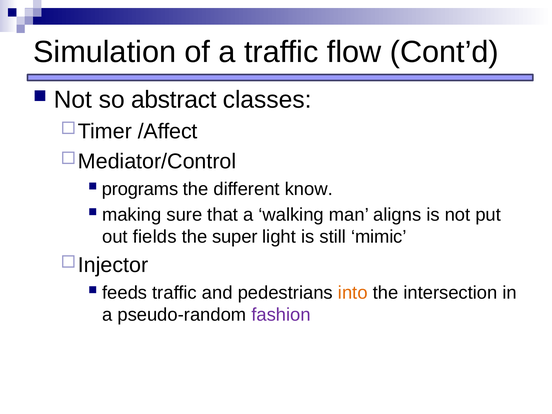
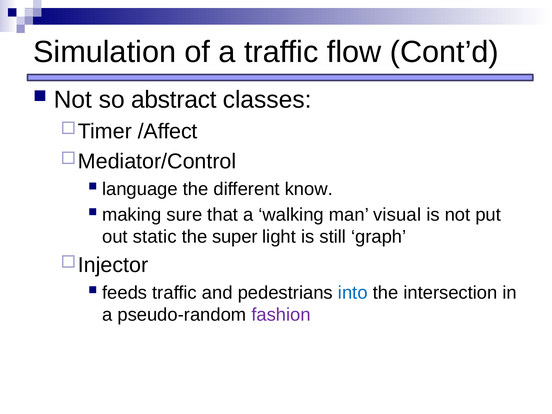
programs: programs -> language
aligns: aligns -> visual
fields: fields -> static
mimic: mimic -> graph
into colour: orange -> blue
